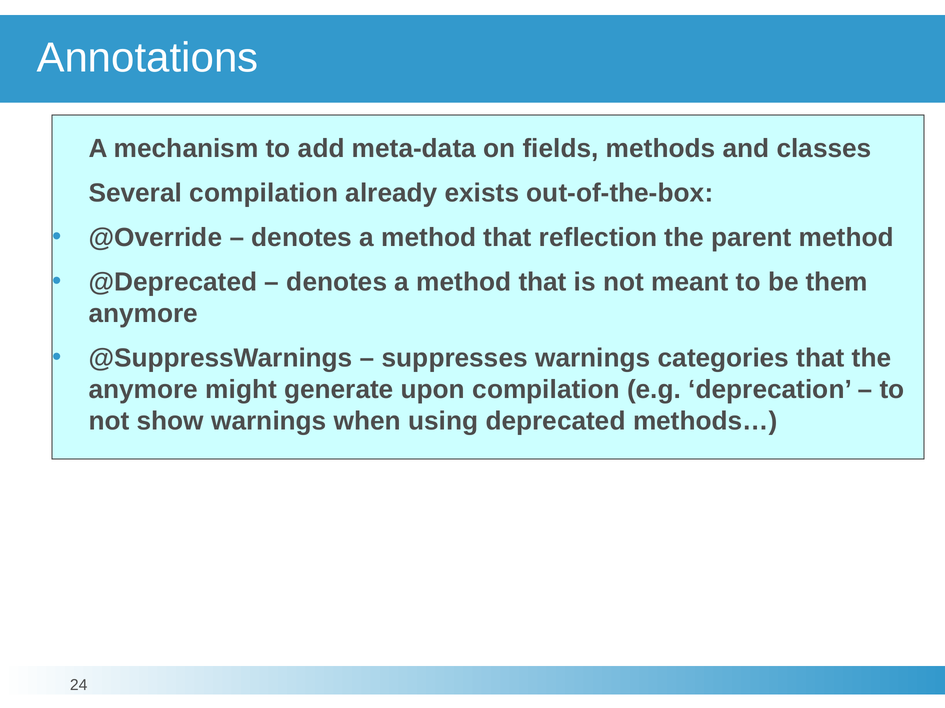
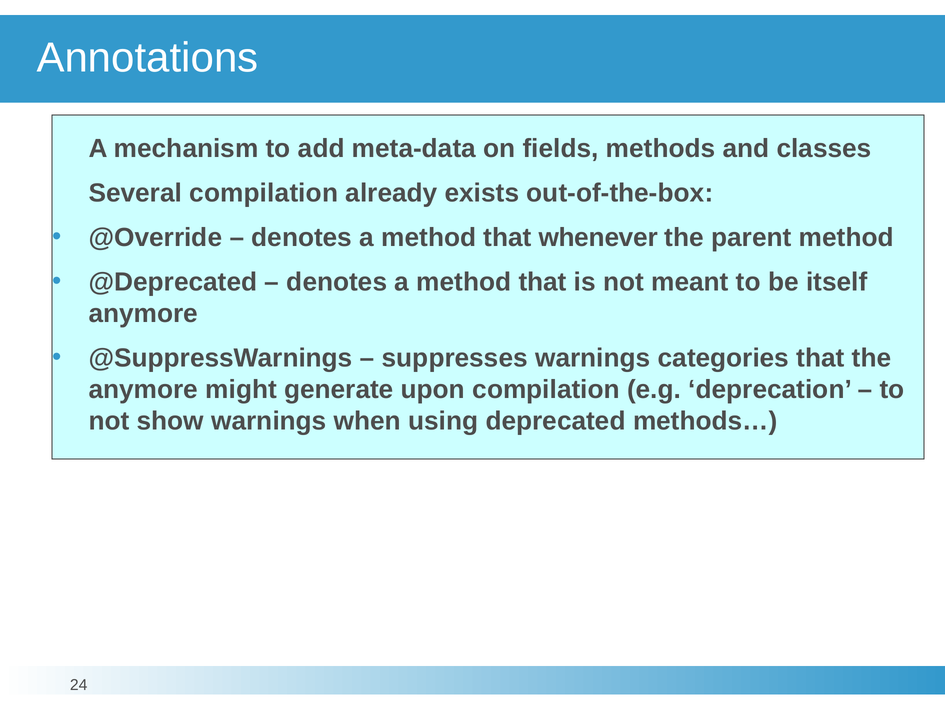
reflection: reflection -> whenever
them: them -> itself
